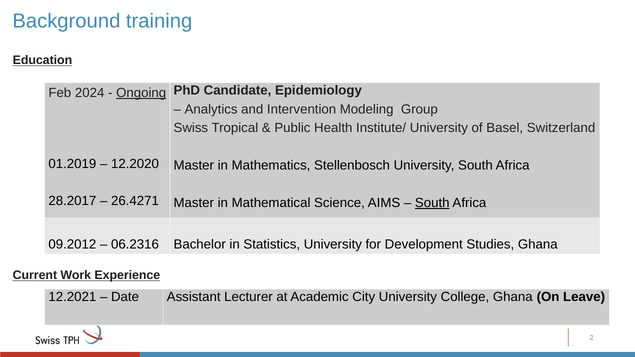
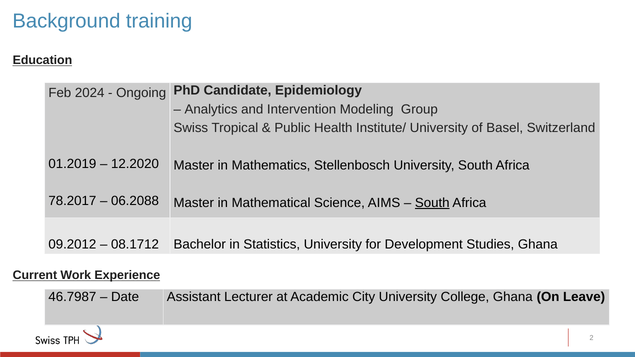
Ongoing underline: present -> none
28.2017: 28.2017 -> 78.2017
26.4271: 26.4271 -> 06.2088
06.2316: 06.2316 -> 08.1712
12.2021: 12.2021 -> 46.7987
